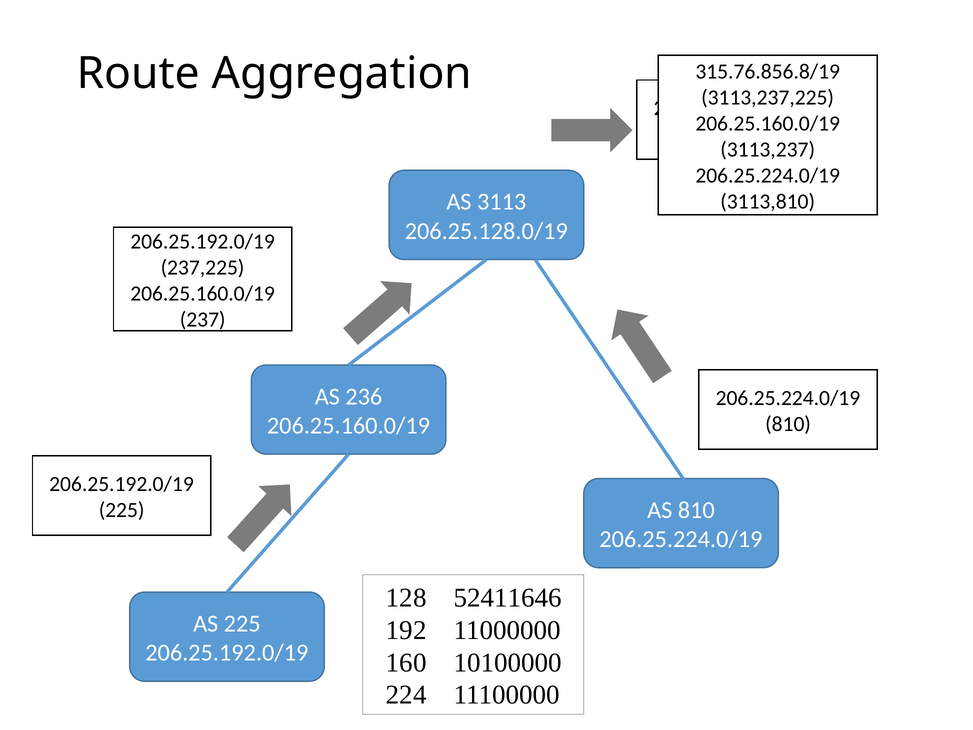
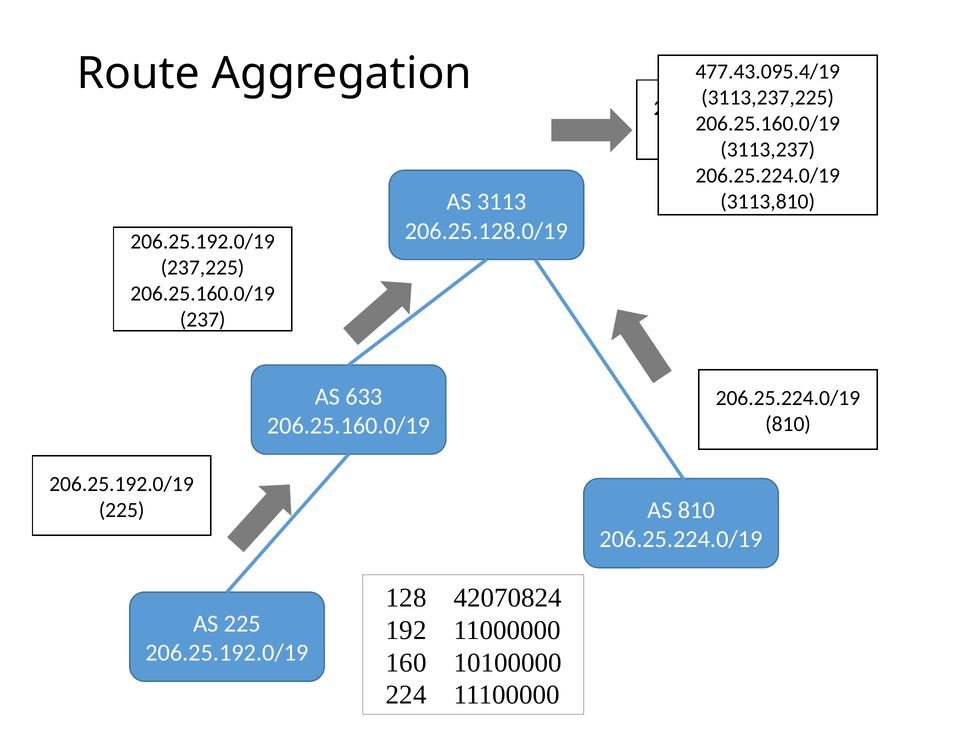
315.76.856.8/19: 315.76.856.8/19 -> 477.43.095.4/19
236: 236 -> 633
52411646: 52411646 -> 42070824
